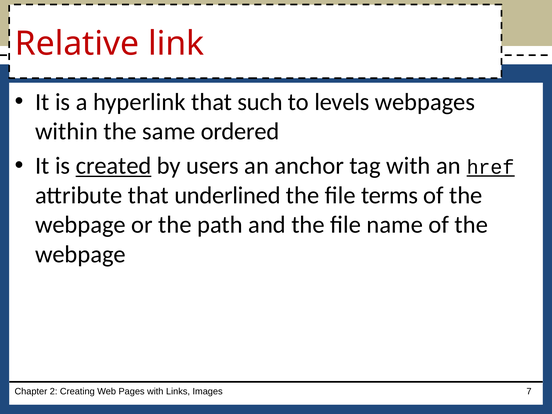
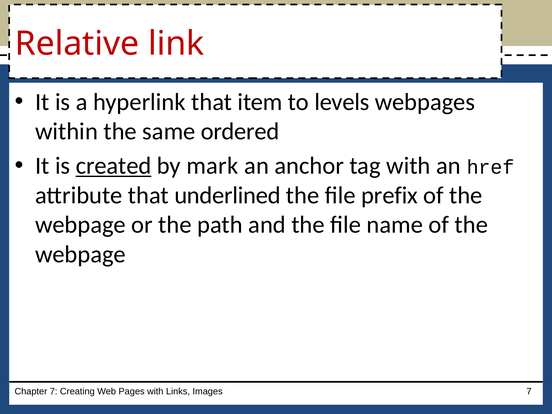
such: such -> item
users: users -> mark
href underline: present -> none
terms: terms -> prefix
Chapter 2: 2 -> 7
